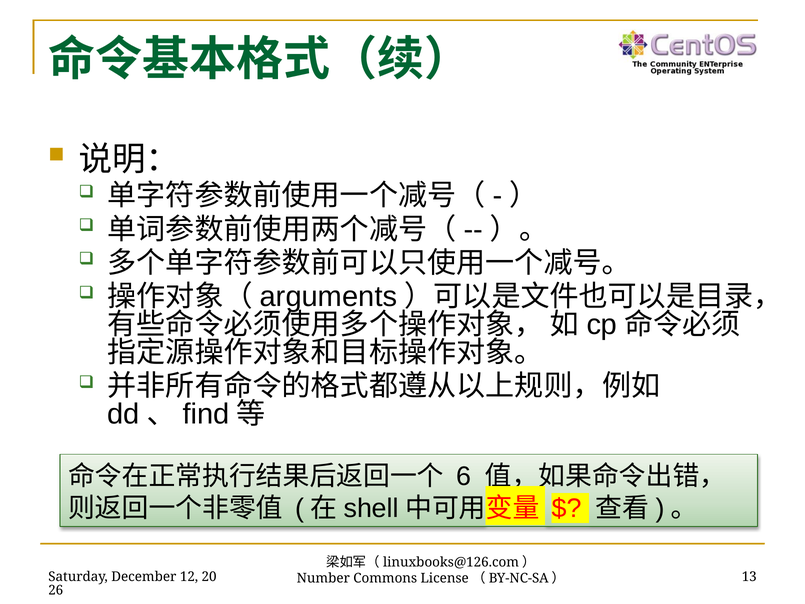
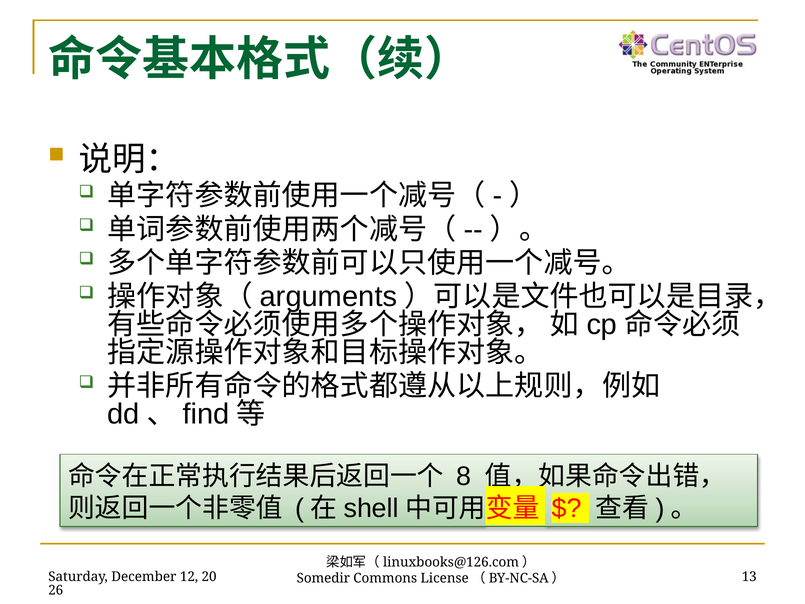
6: 6 -> 8
Number: Number -> Somedir
